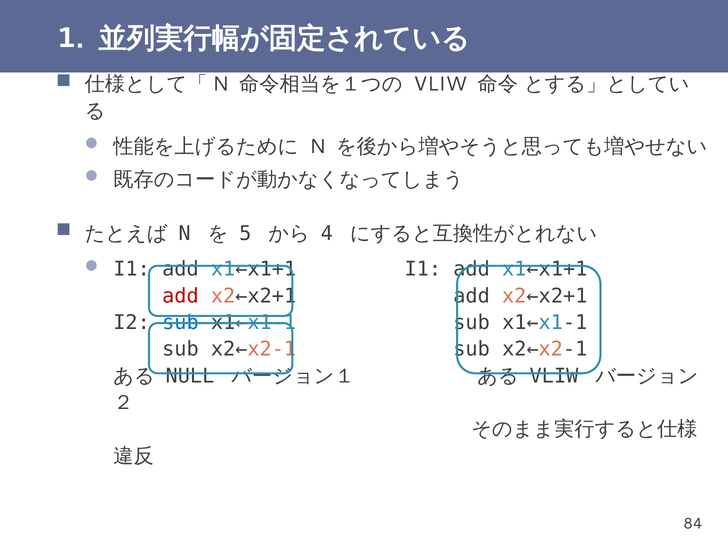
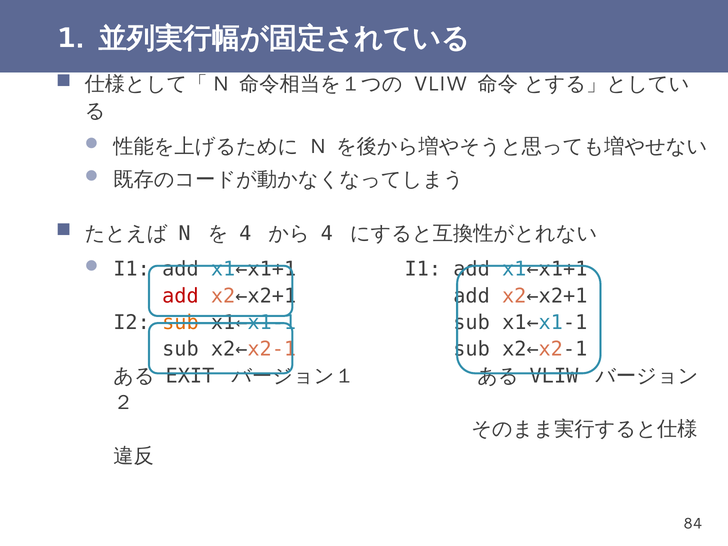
5 at (245, 233): 5 -> 4
sub at (180, 323) colour: blue -> orange
NULL: NULL -> EXIT
